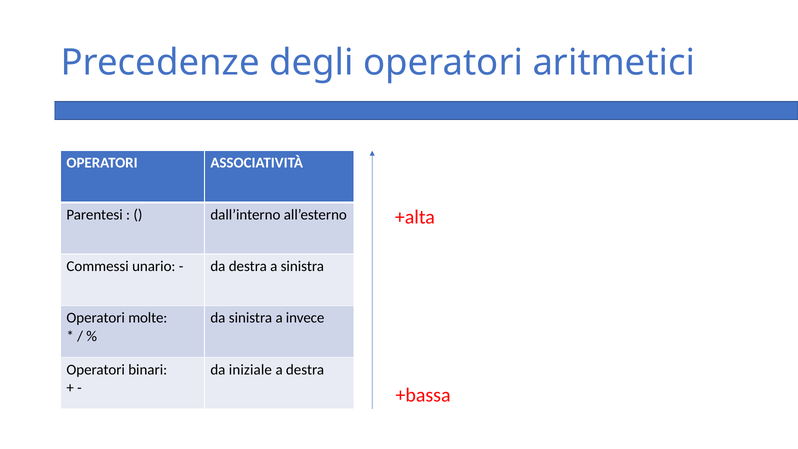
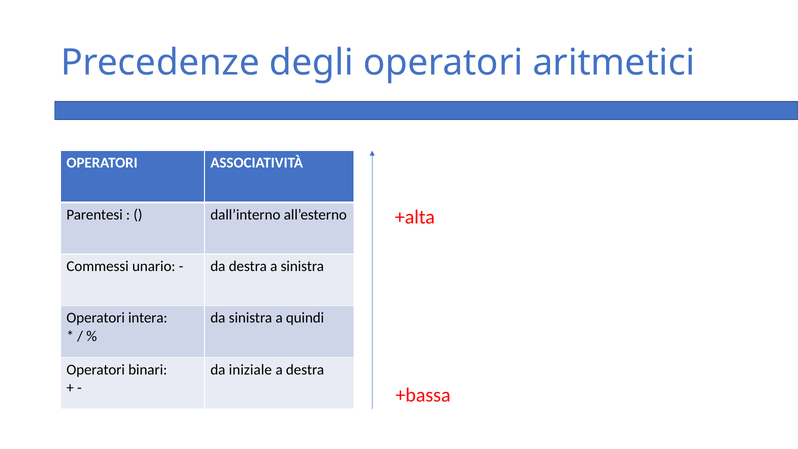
molte: molte -> intera
invece: invece -> quindi
